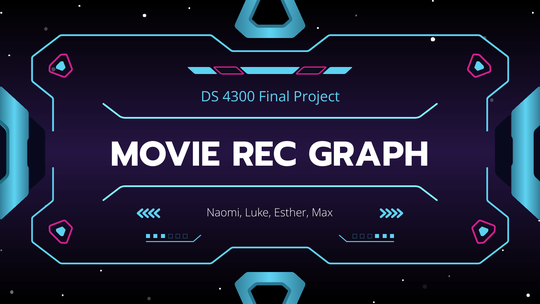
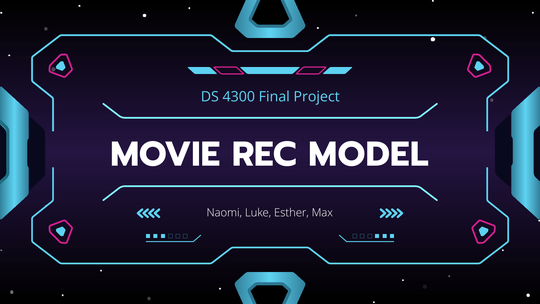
GRAPH: GRAPH -> MODEL
